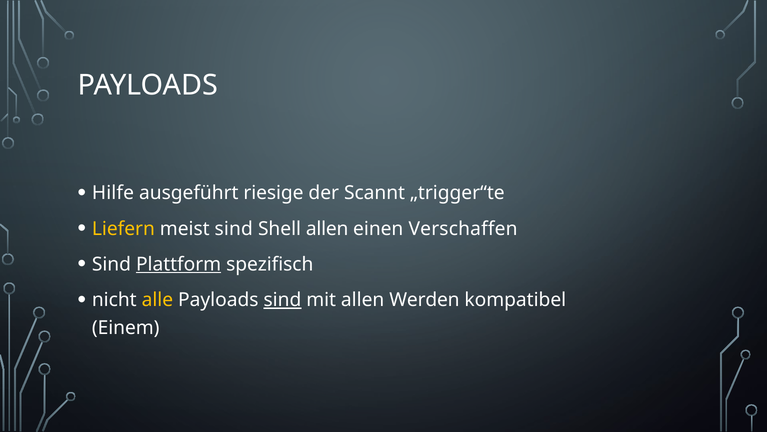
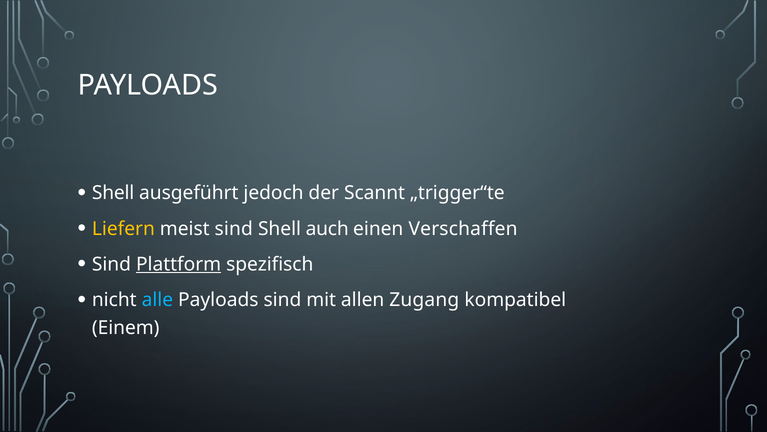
Hilfe at (113, 193): Hilfe -> Shell
riesige: riesige -> jedoch
Shell allen: allen -> auch
alle colour: yellow -> light blue
sind at (282, 300) underline: present -> none
Werden: Werden -> Zugang
